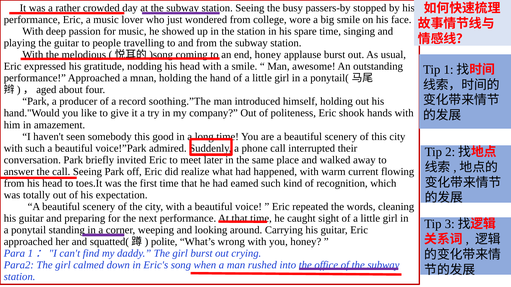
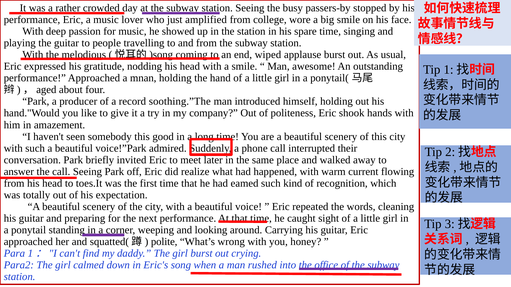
wondered: wondered -> amplified
end honey: honey -> wiped
